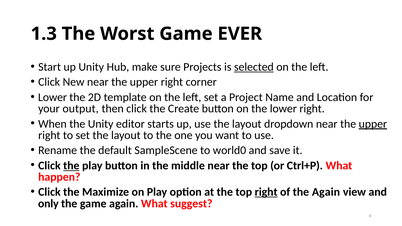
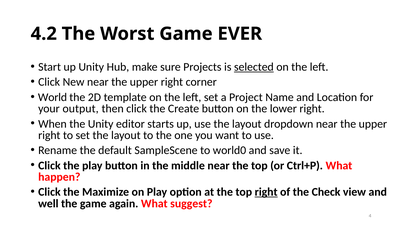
1.3: 1.3 -> 4.2
Lower at (53, 97): Lower -> World
upper at (373, 124) underline: present -> none
the at (71, 166) underline: present -> none
the Again: Again -> Check
only: only -> well
